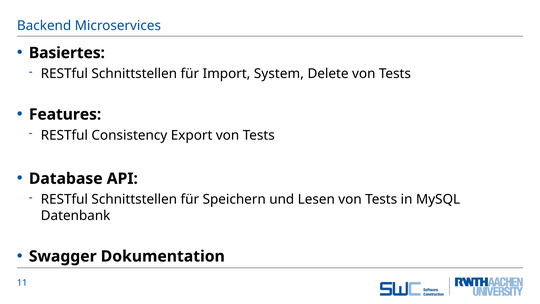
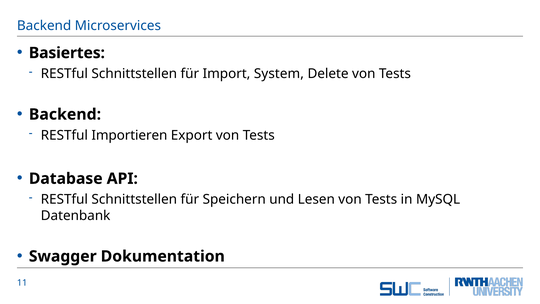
Features at (65, 114): Features -> Backend
Consistency: Consistency -> Importieren
